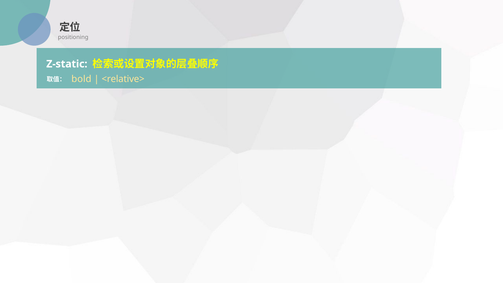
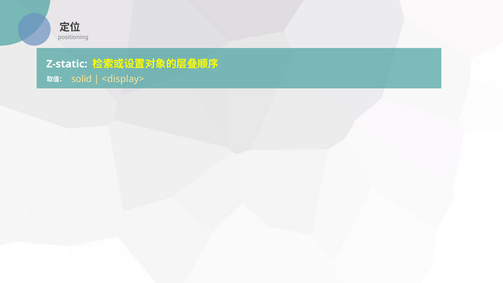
bold: bold -> solid
<relative>: <relative> -> <display>
